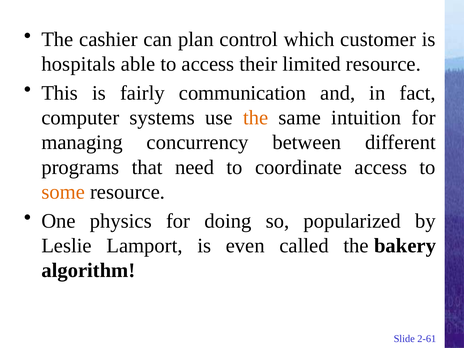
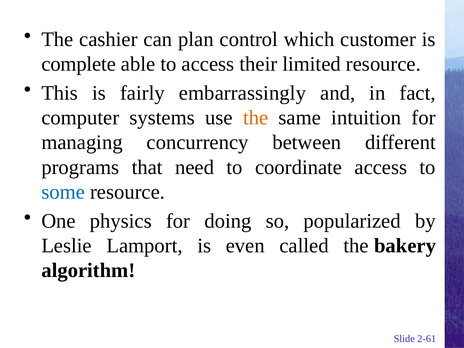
hospitals: hospitals -> complete
communication: communication -> embarrassingly
some colour: orange -> blue
